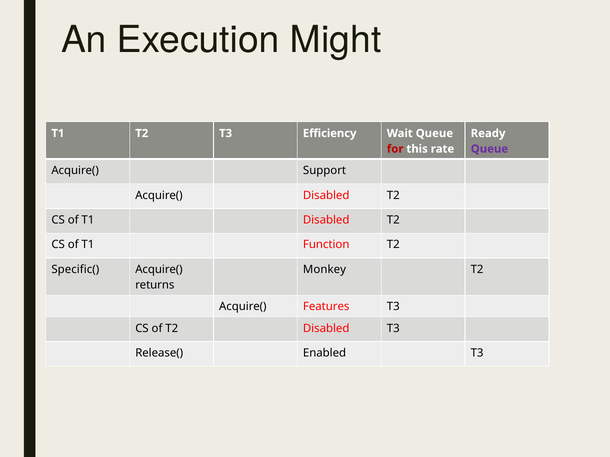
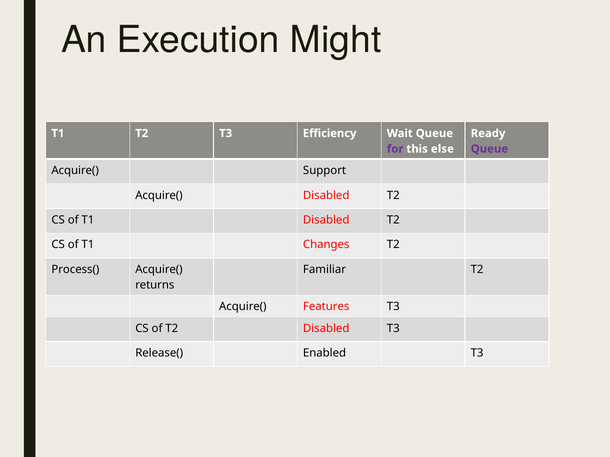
for colour: red -> purple
rate: rate -> else
Function: Function -> Changes
Specific(: Specific( -> Process(
Monkey: Monkey -> Familiar
